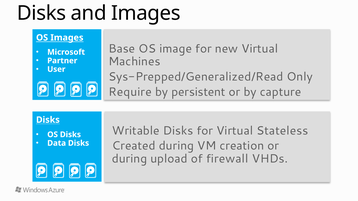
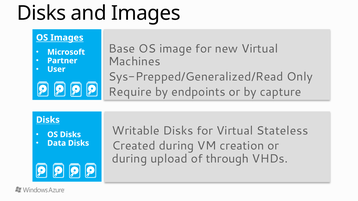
persistent: persistent -> endpoints
firewall: firewall -> through
